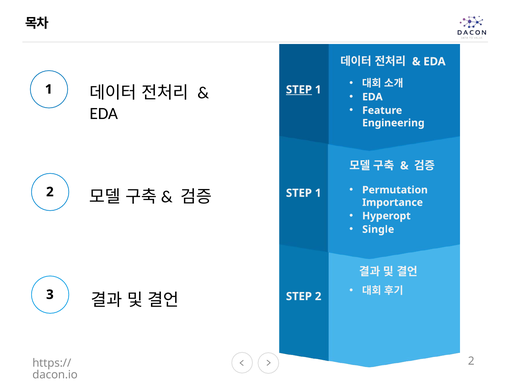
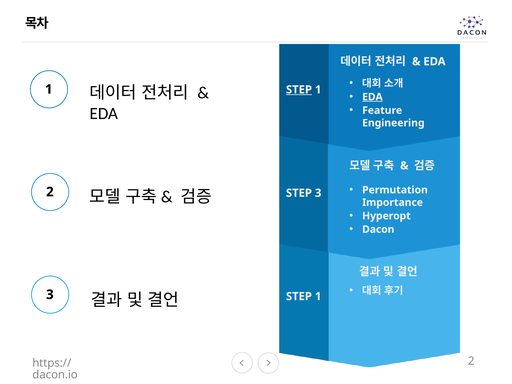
EDA at (372, 97) underline: none -> present
1 at (318, 193): 1 -> 3
Single: Single -> Dacon
2 at (318, 296): 2 -> 1
